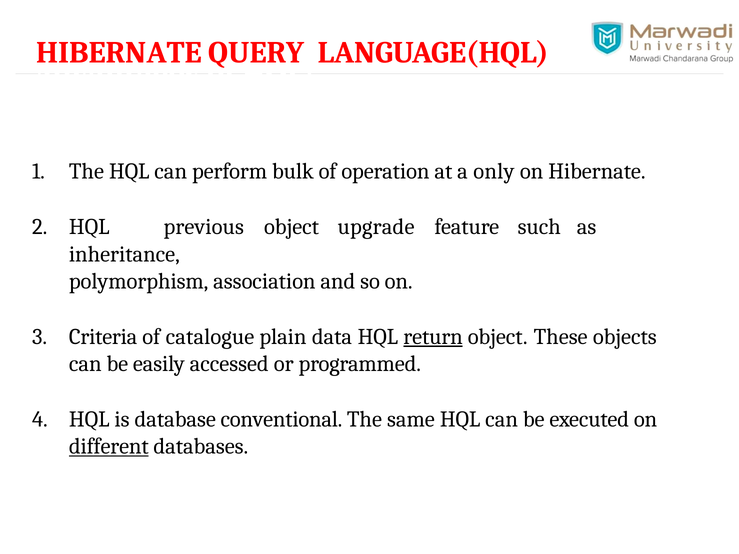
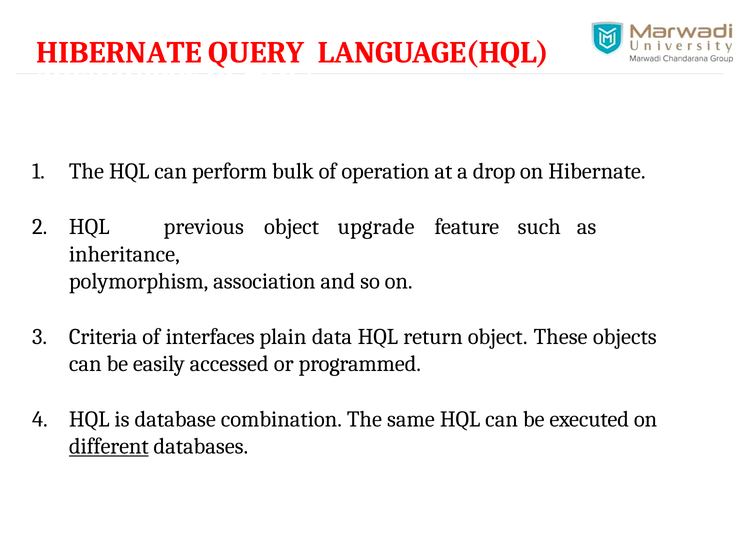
only: only -> drop
catalogue: catalogue -> interfaces
return underline: present -> none
conventional: conventional -> combination
